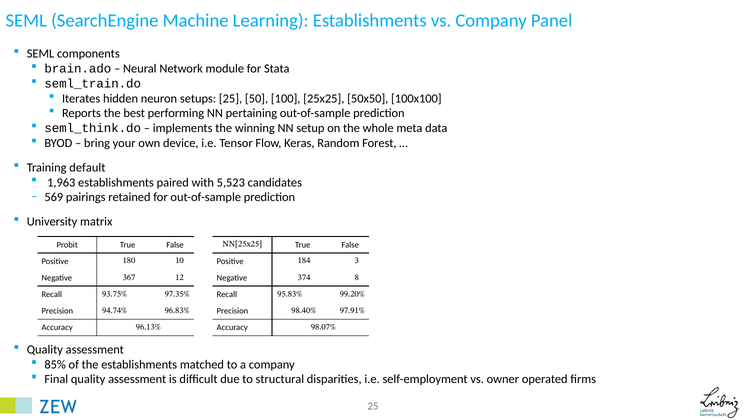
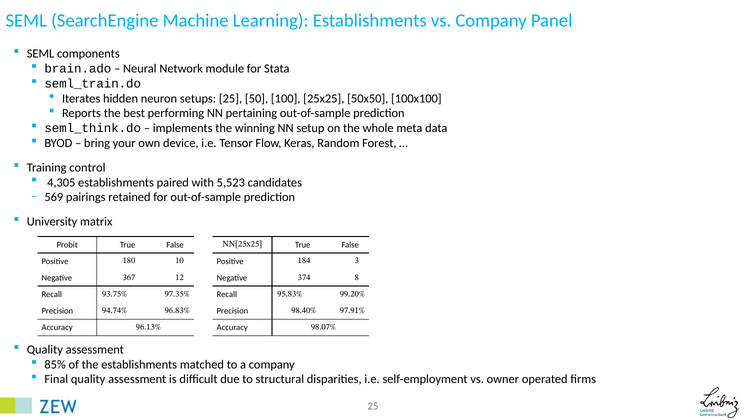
default: default -> control
1,963: 1,963 -> 4,305
